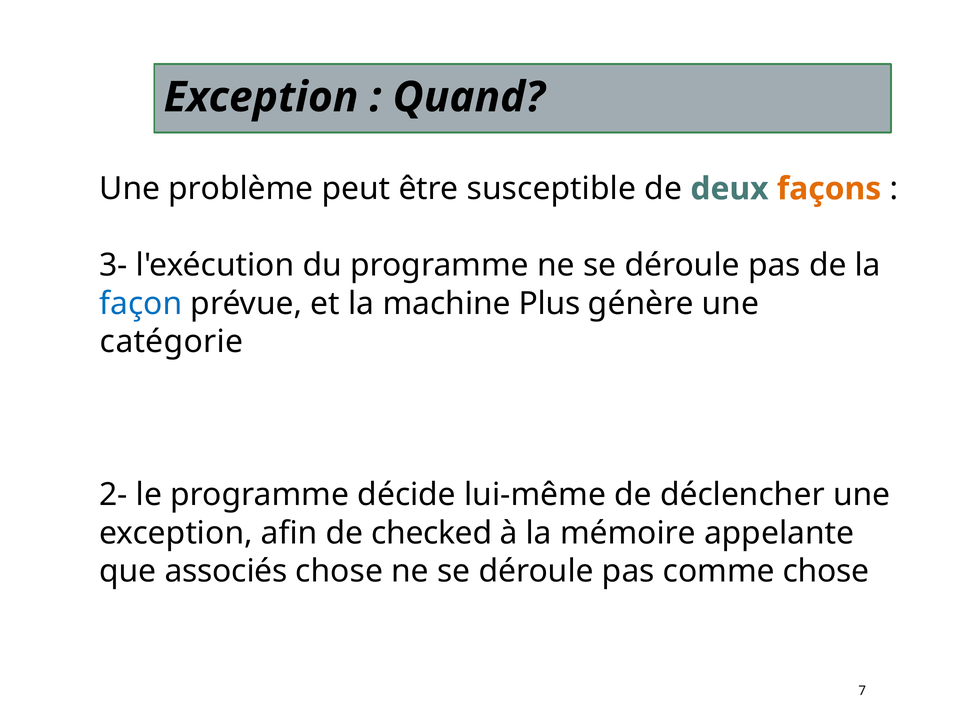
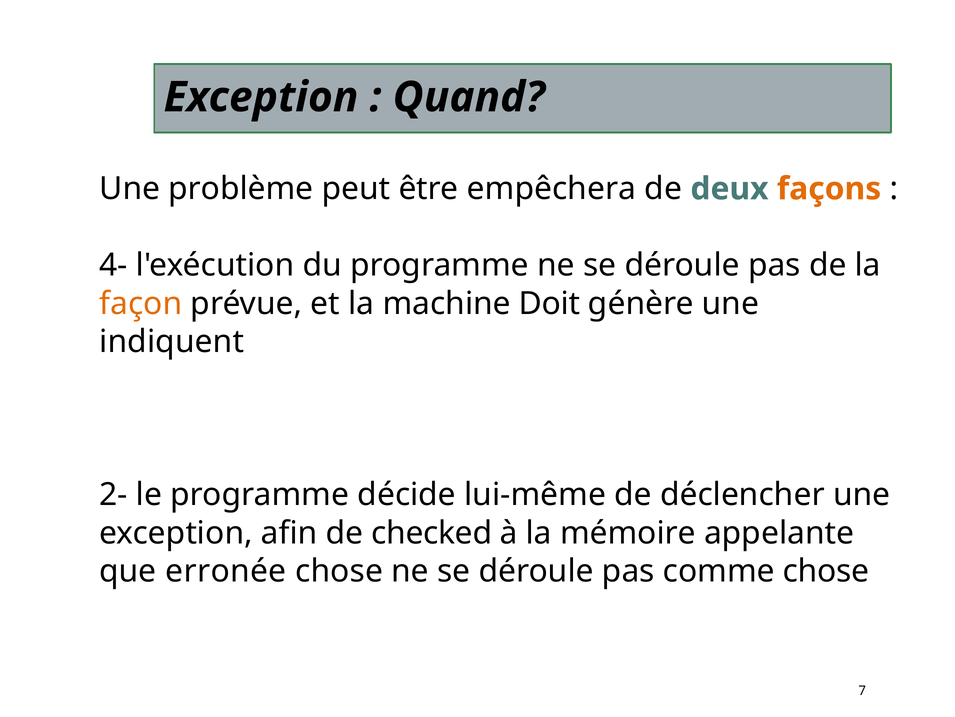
susceptible: susceptible -> empêchera
3-: 3- -> 4-
façon colour: blue -> orange
Plus: Plus -> Doit
catégorie: catégorie -> indiquent
associés: associés -> erronée
